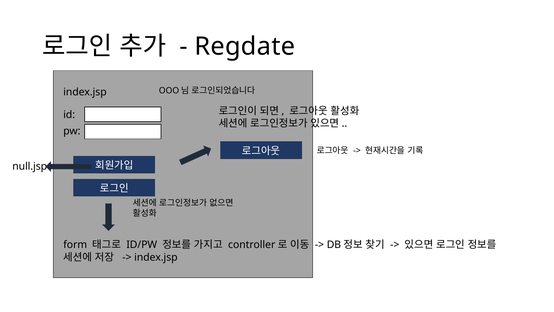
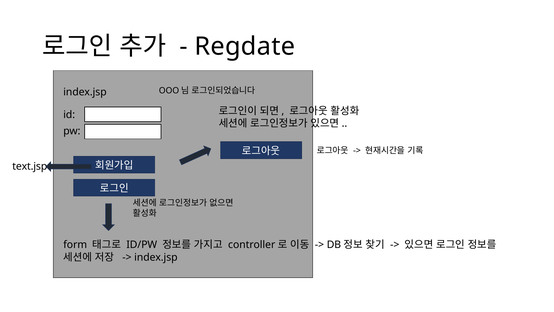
null.jsp: null.jsp -> text.jsp
